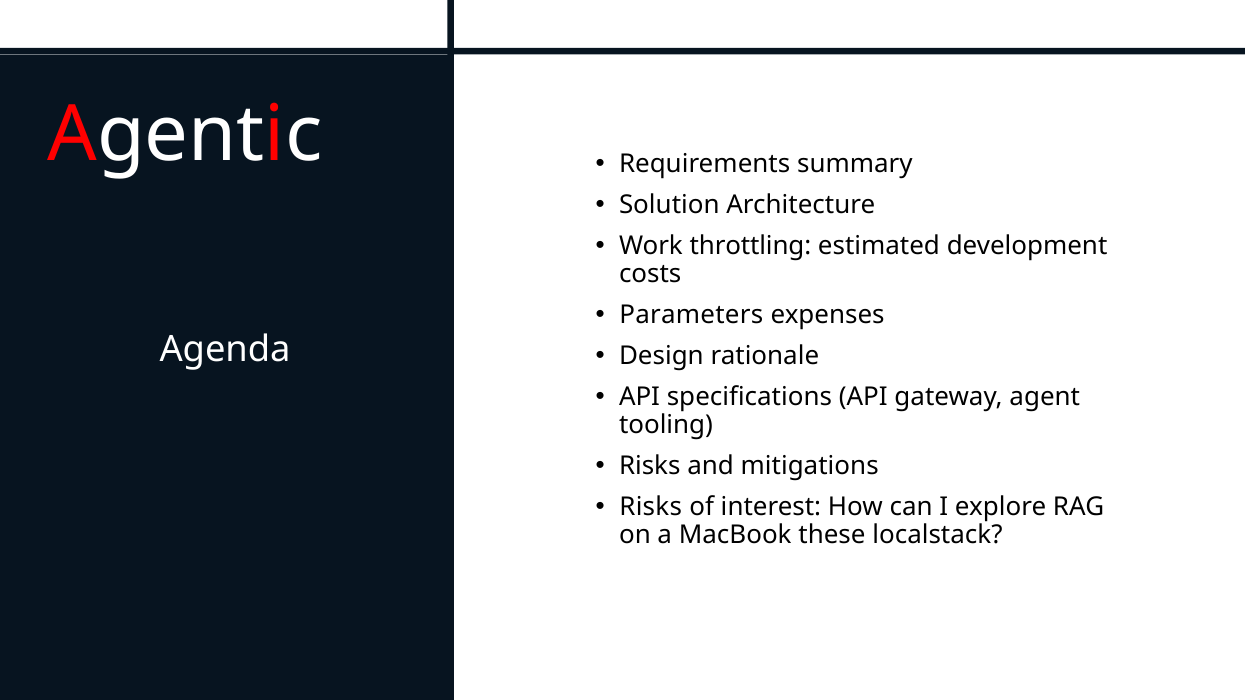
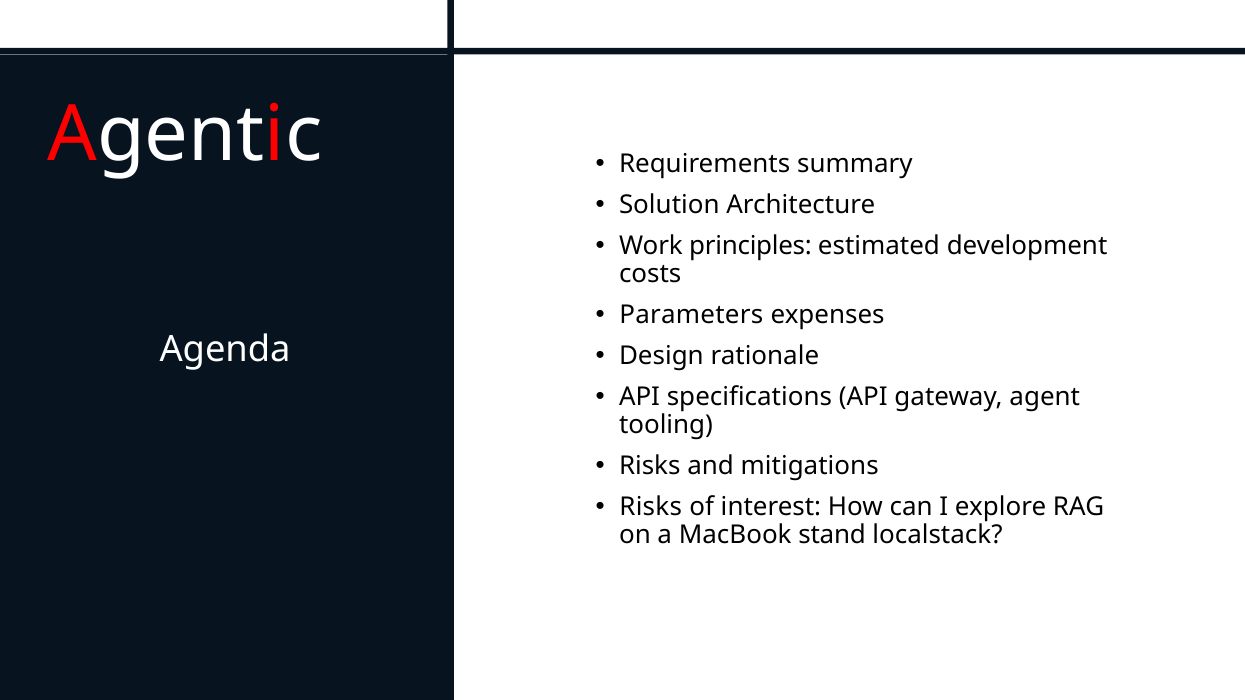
throttling: throttling -> principles
these: these -> stand
